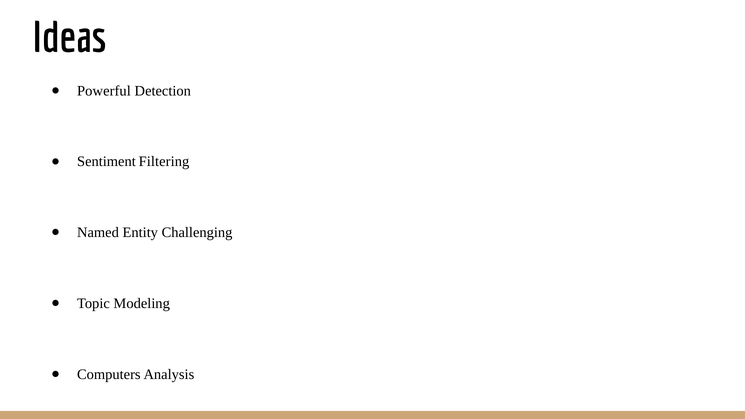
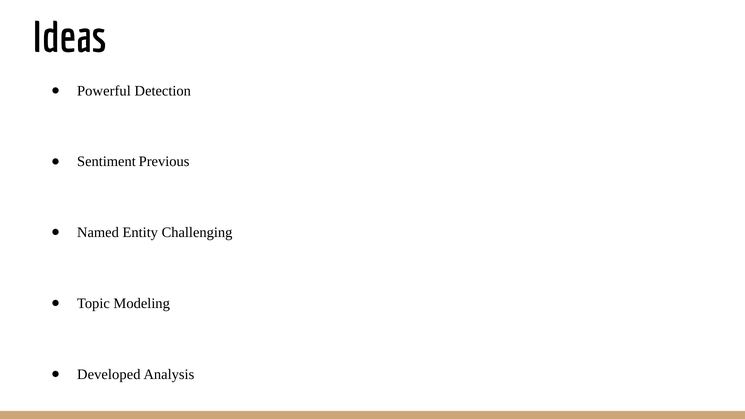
Filtering: Filtering -> Previous
Computers: Computers -> Developed
